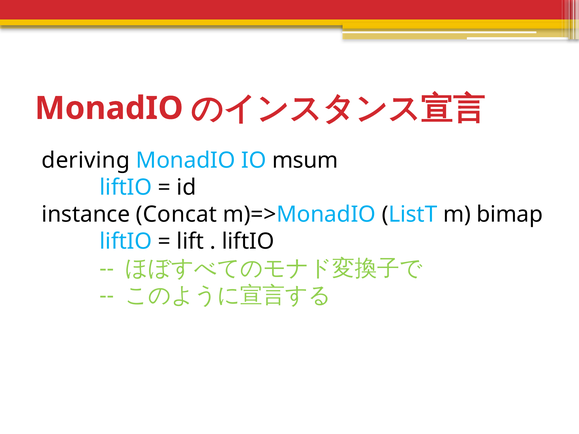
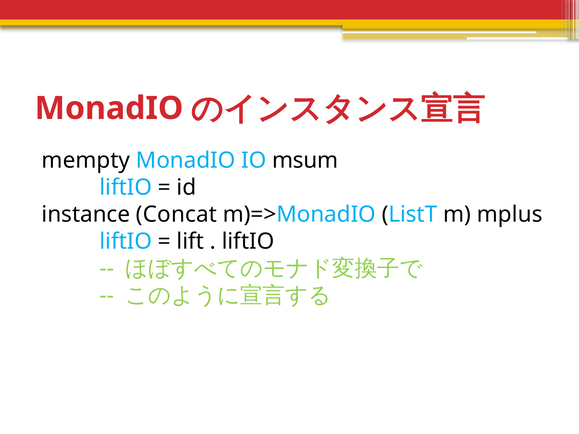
deriving: deriving -> mempty
bimap: bimap -> mplus
